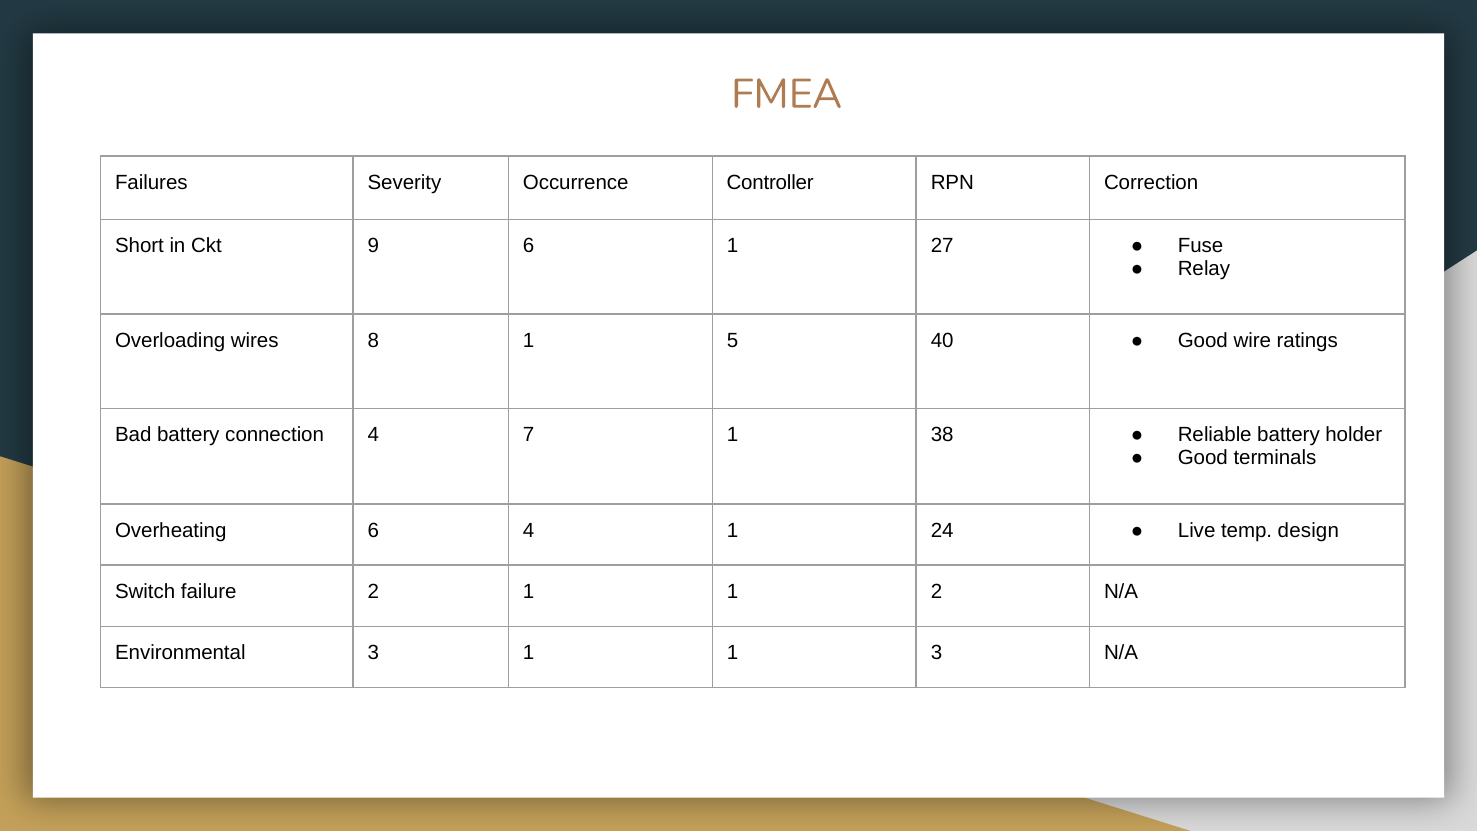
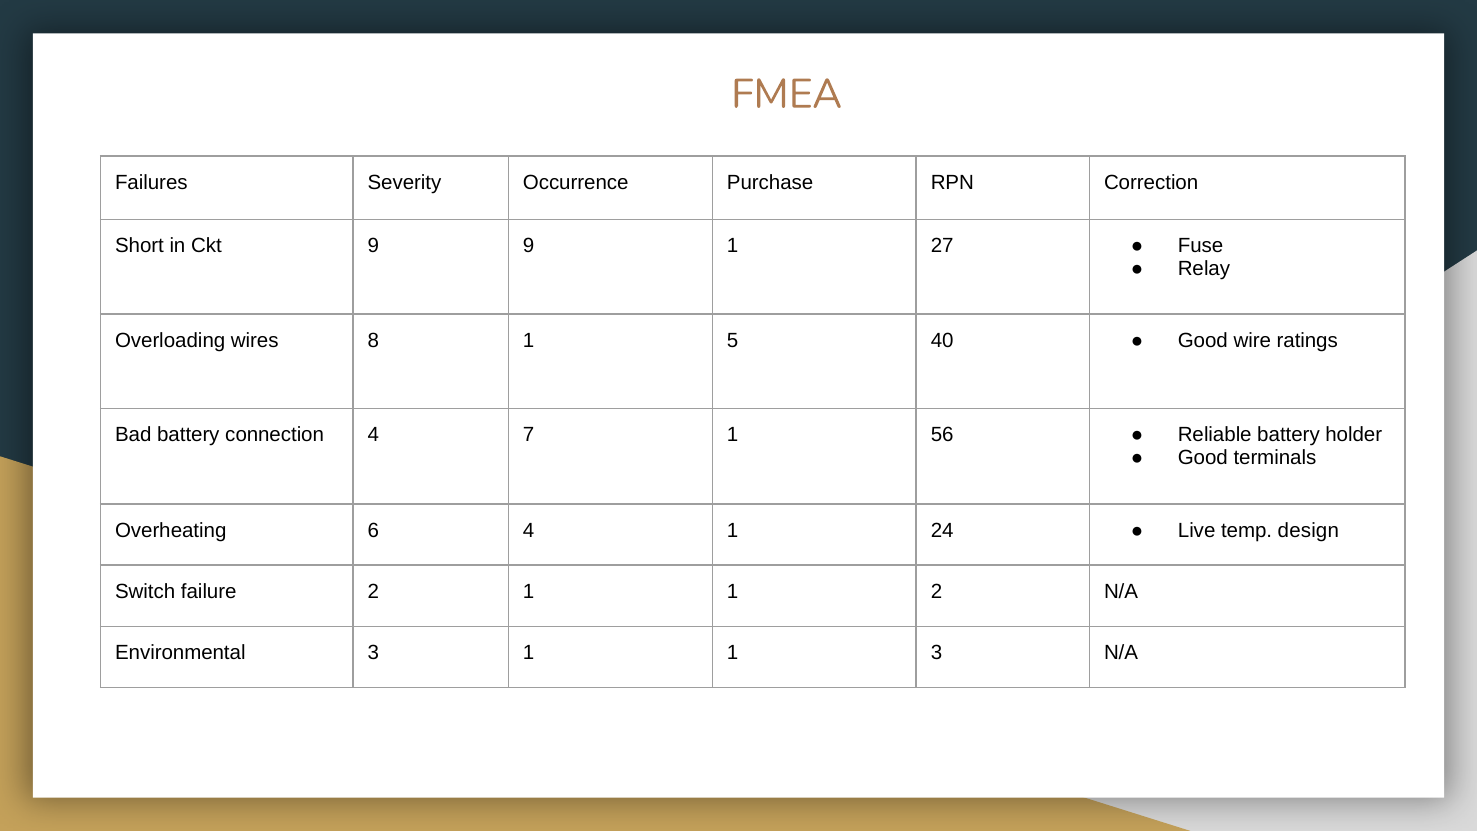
Controller: Controller -> Purchase
9 6: 6 -> 9
38: 38 -> 56
